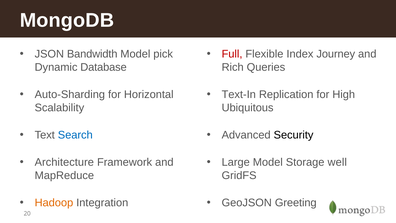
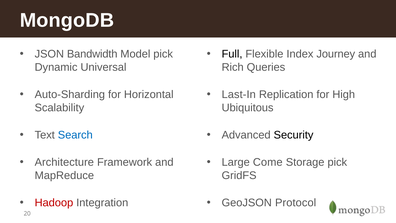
Full colour: red -> black
Database: Database -> Universal
Text-In: Text-In -> Last-In
Large Model: Model -> Come
Storage well: well -> pick
Hadoop colour: orange -> red
Greeting: Greeting -> Protocol
